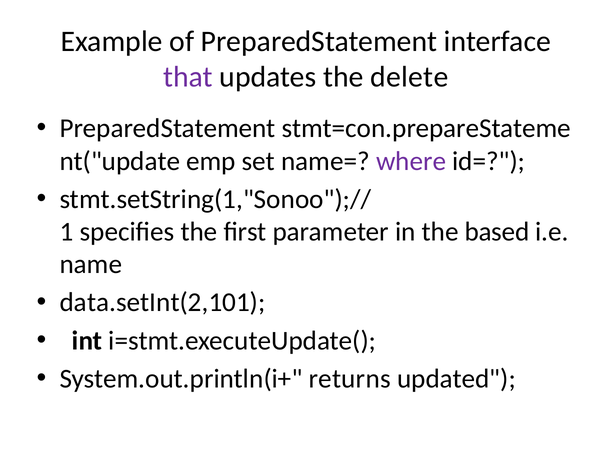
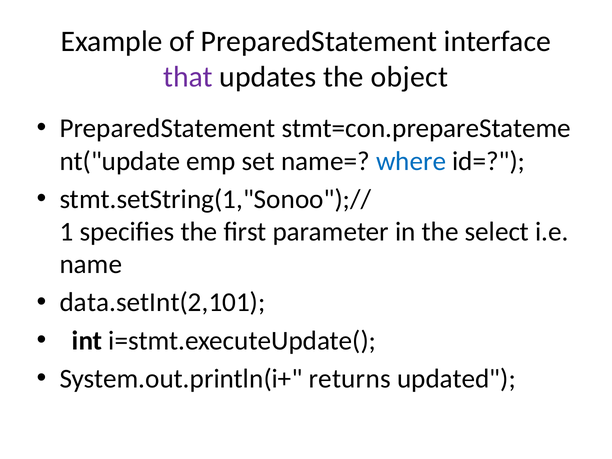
delete: delete -> object
where colour: purple -> blue
based: based -> select
